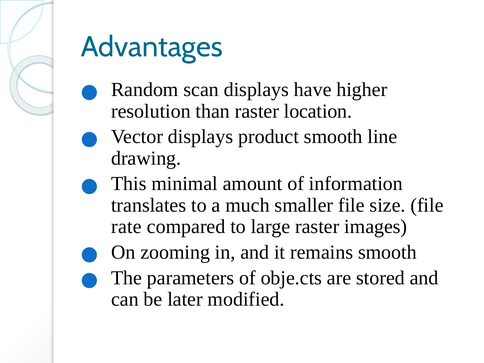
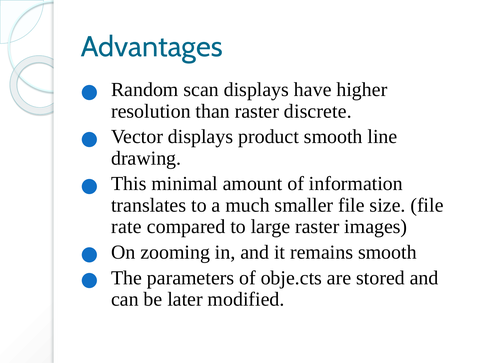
location: location -> discrete
